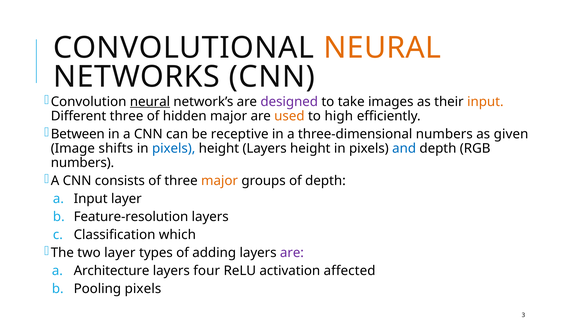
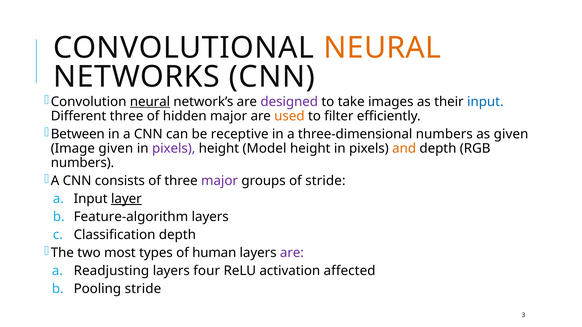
input at (485, 102) colour: orange -> blue
high: high -> filter
Image shifts: shifts -> given
pixels at (174, 149) colour: blue -> purple
height Layers: Layers -> Model
and colour: blue -> orange
major at (220, 181) colour: orange -> purple
of depth: depth -> stride
layer at (126, 199) underline: none -> present
Feature-resolution: Feature-resolution -> Feature-algorithm
Classification which: which -> depth
two layer: layer -> most
adding: adding -> human
Architecture: Architecture -> Readjusting
Pooling pixels: pixels -> stride
